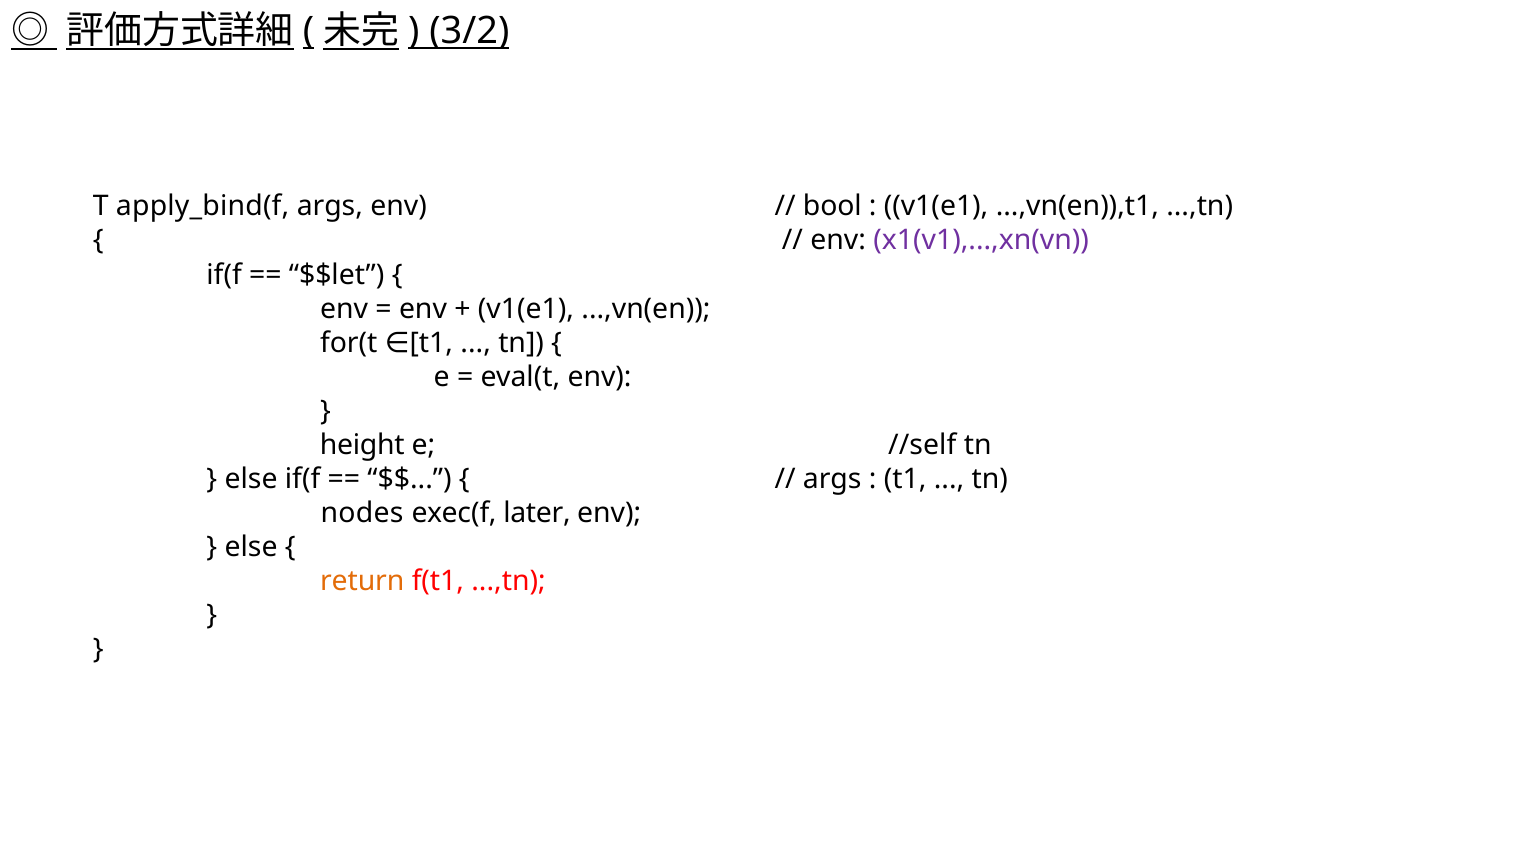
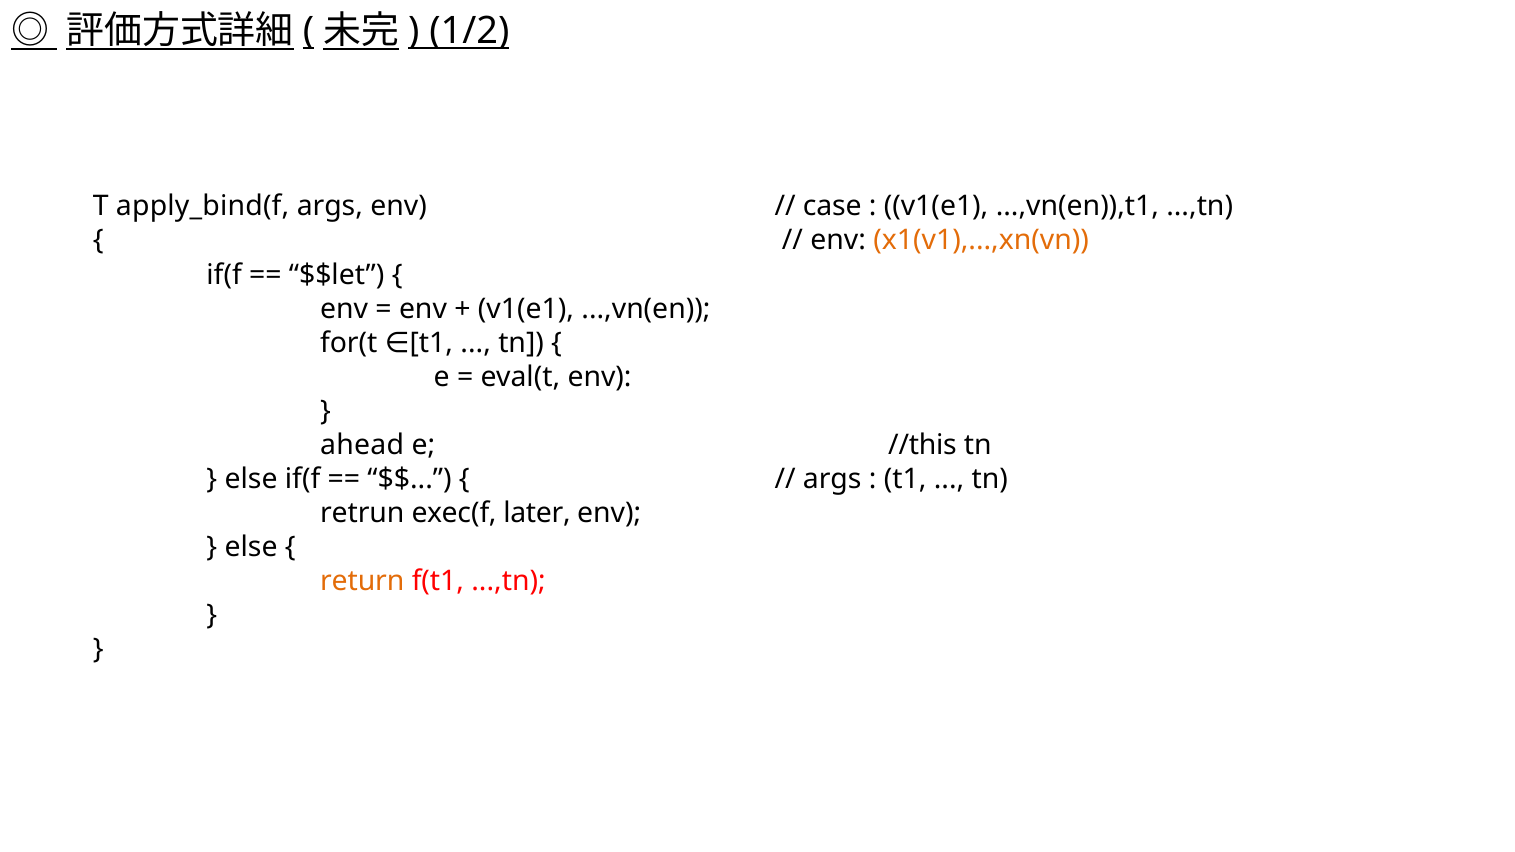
3/2: 3/2 -> 1/2
bool: bool -> case
x1(v1),...,xn(vn colour: purple -> orange
height: height -> ahead
//self: //self -> //this
nodes: nodes -> retrun
